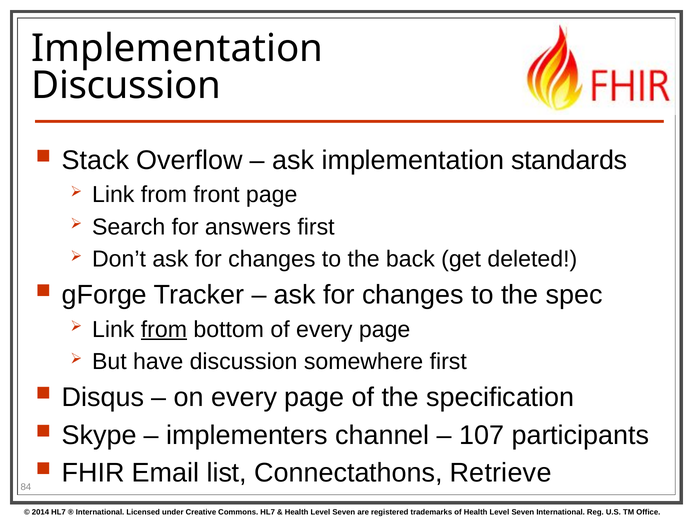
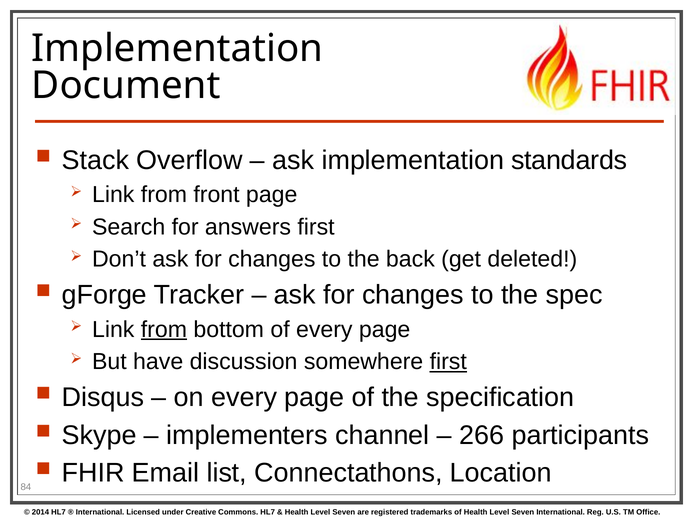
Discussion at (126, 86): Discussion -> Document
first at (448, 362) underline: none -> present
107: 107 -> 266
Retrieve: Retrieve -> Location
